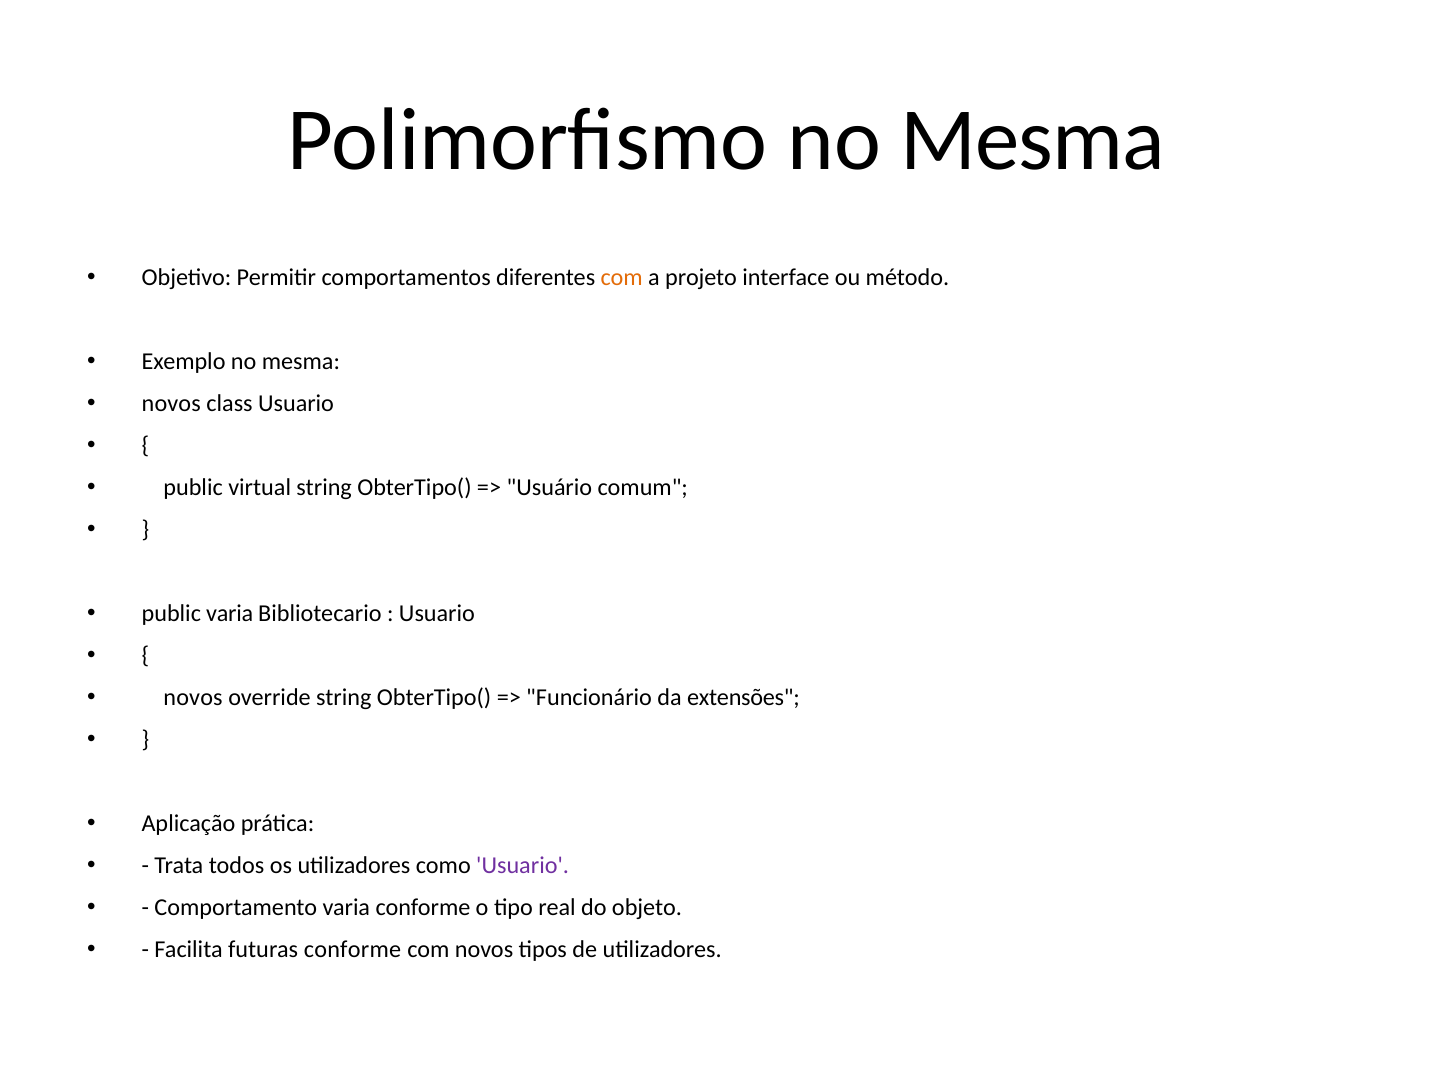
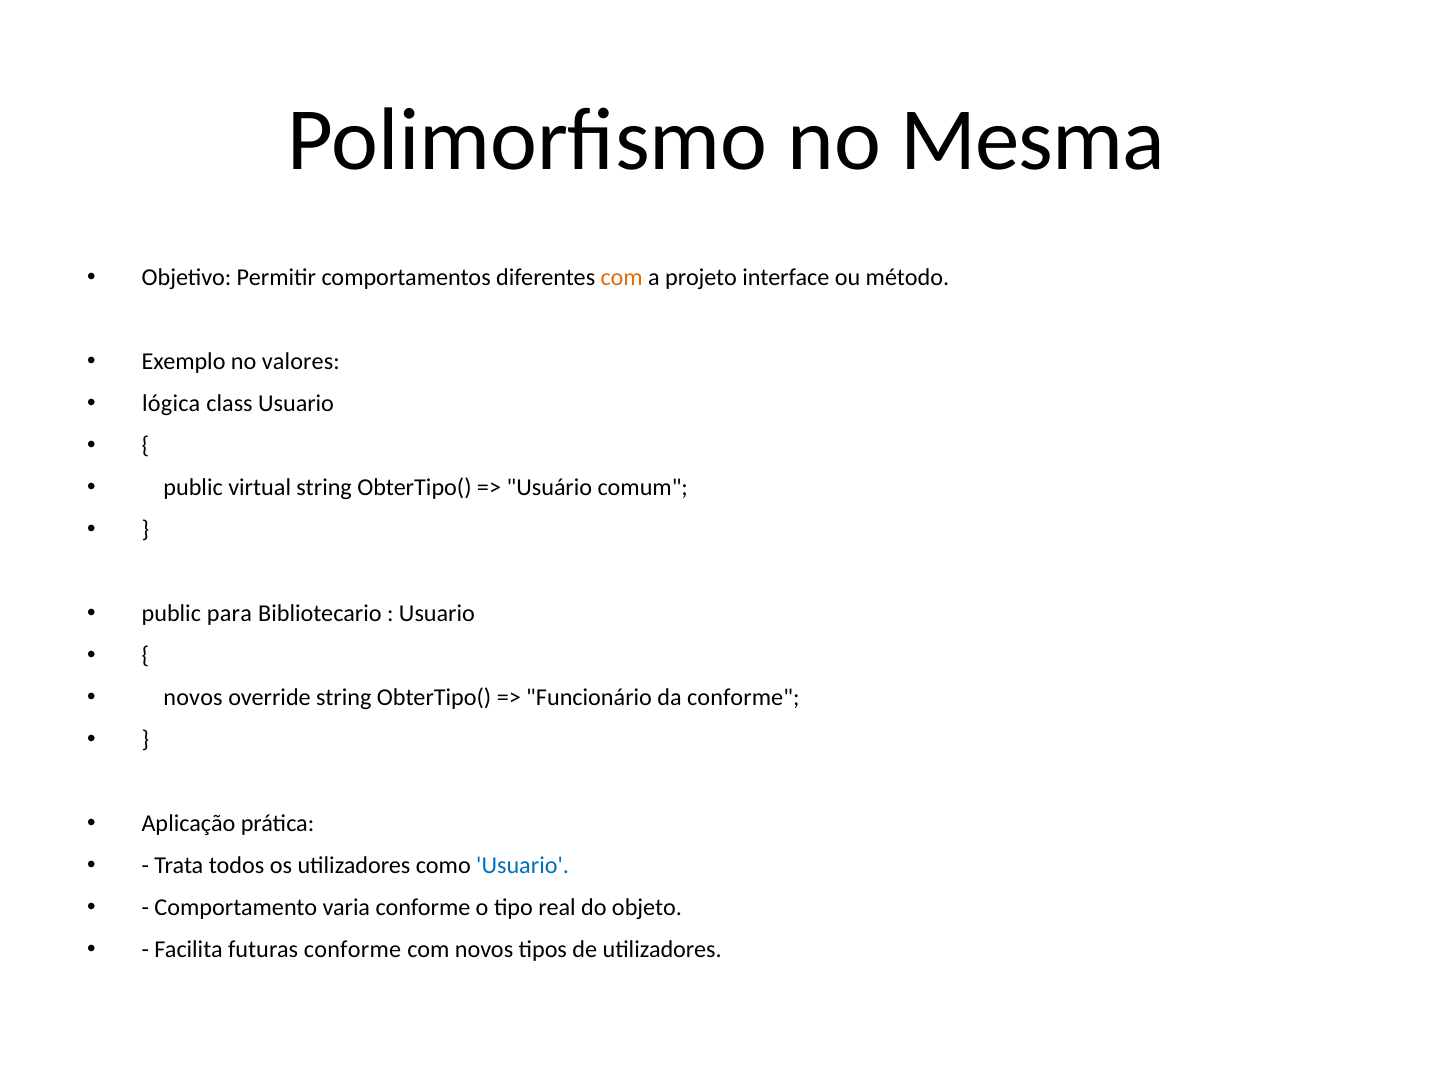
Exemplo no mesma: mesma -> valores
novos at (171, 404): novos -> lógica
public varia: varia -> para
da extensões: extensões -> conforme
Usuario at (523, 866) colour: purple -> blue
